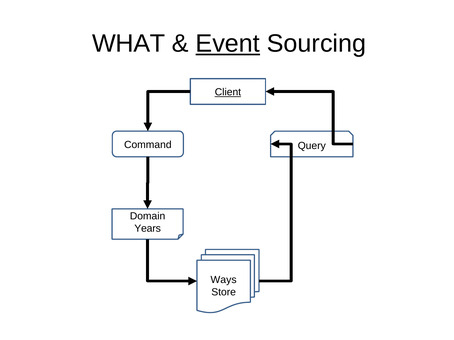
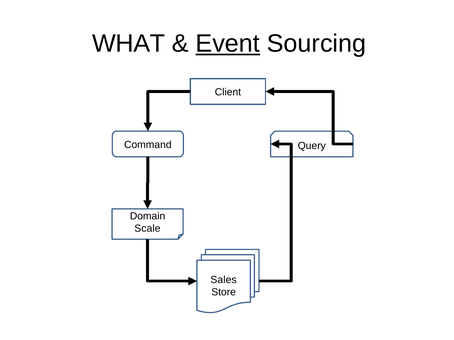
Client underline: present -> none
Years: Years -> Scale
Ways: Ways -> Sales
